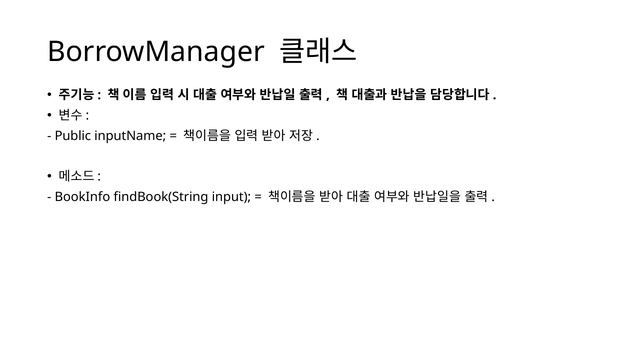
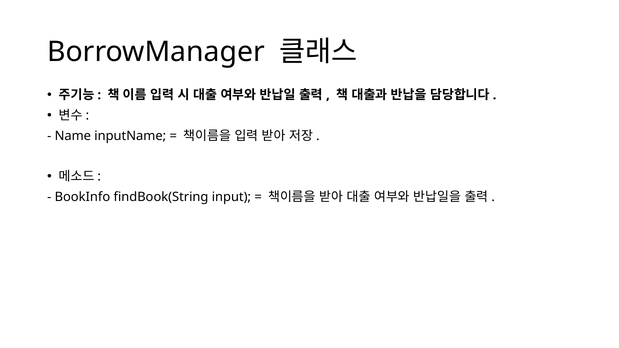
Public: Public -> Name
